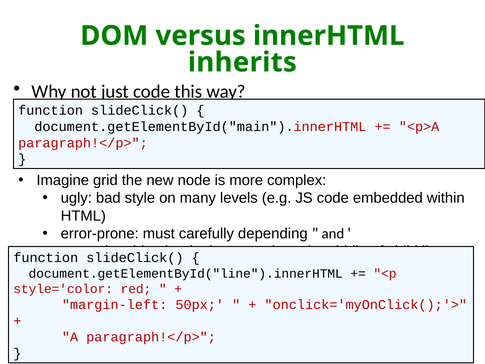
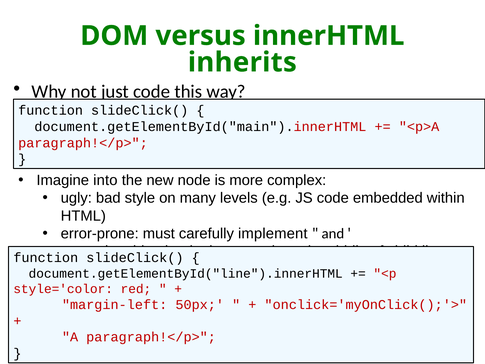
grid: grid -> into
depending: depending -> implement
